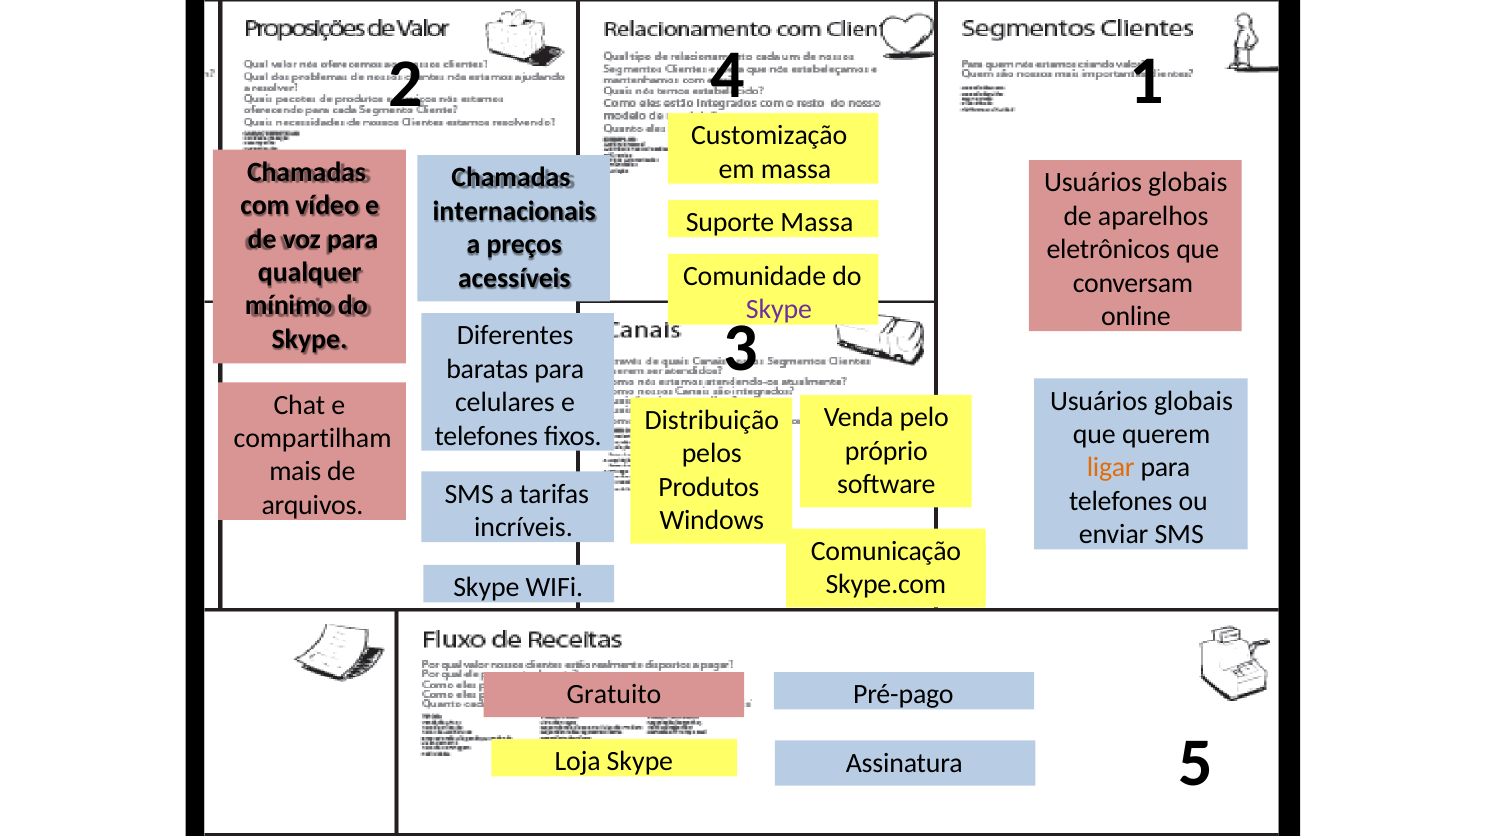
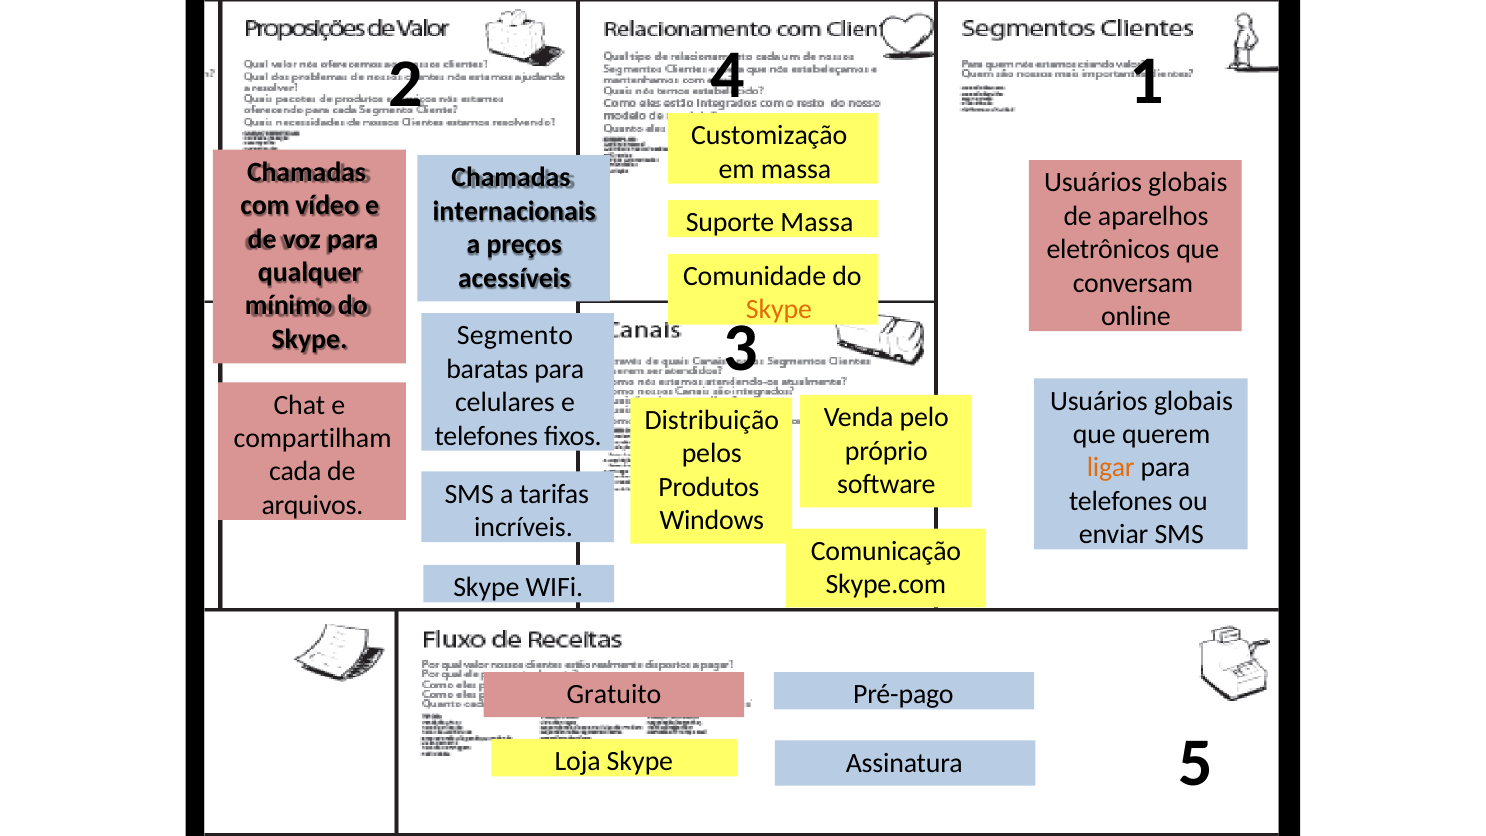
Skype at (779, 310) colour: purple -> orange
Diferentes: Diferentes -> Segmento
mais: mais -> cada
